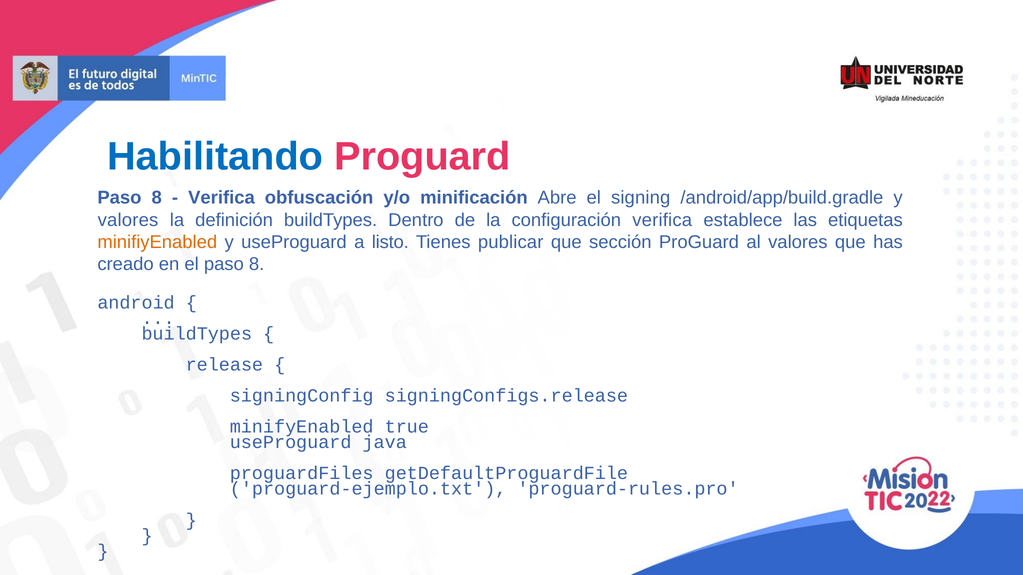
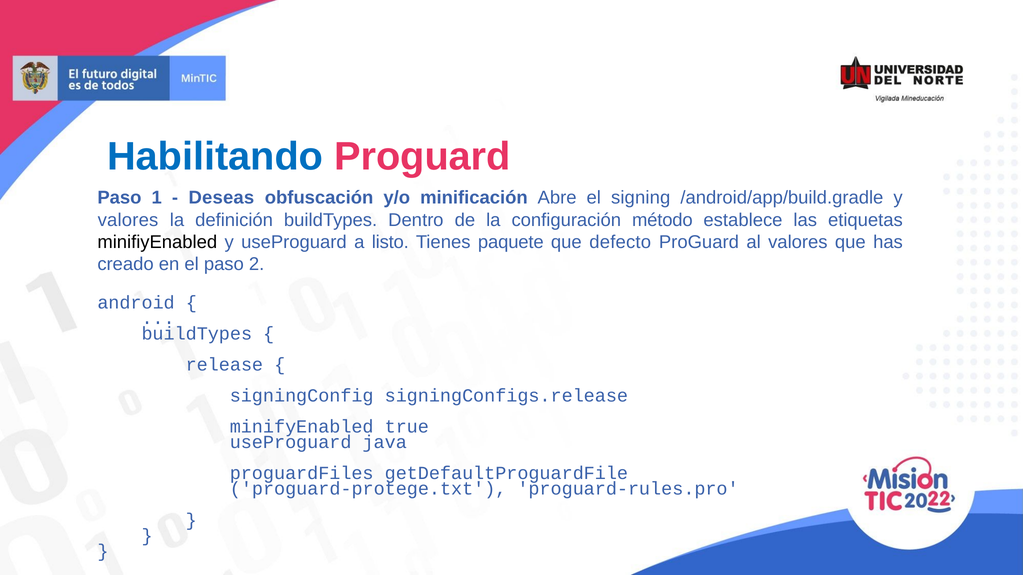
8 at (157, 198): 8 -> 1
Verifica at (221, 198): Verifica -> Deseas
configuración verifica: verifica -> método
minifiyEnabled colour: orange -> black
publicar: publicar -> paquete
sección: sección -> defecto
el paso 8: 8 -> 2
proguard-ejemplo.txt: proguard-ejemplo.txt -> proguard-protege.txt
